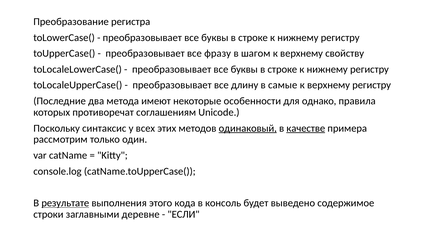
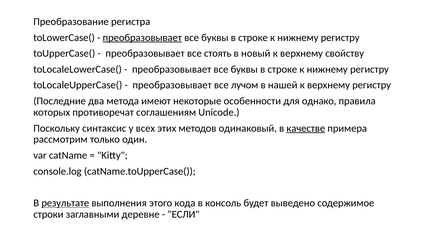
преобразовывает at (142, 38) underline: none -> present
фразу: фразу -> стоять
шагом: шагом -> новый
длину: длину -> лучом
самые: самые -> нашей
одинаковый underline: present -> none
